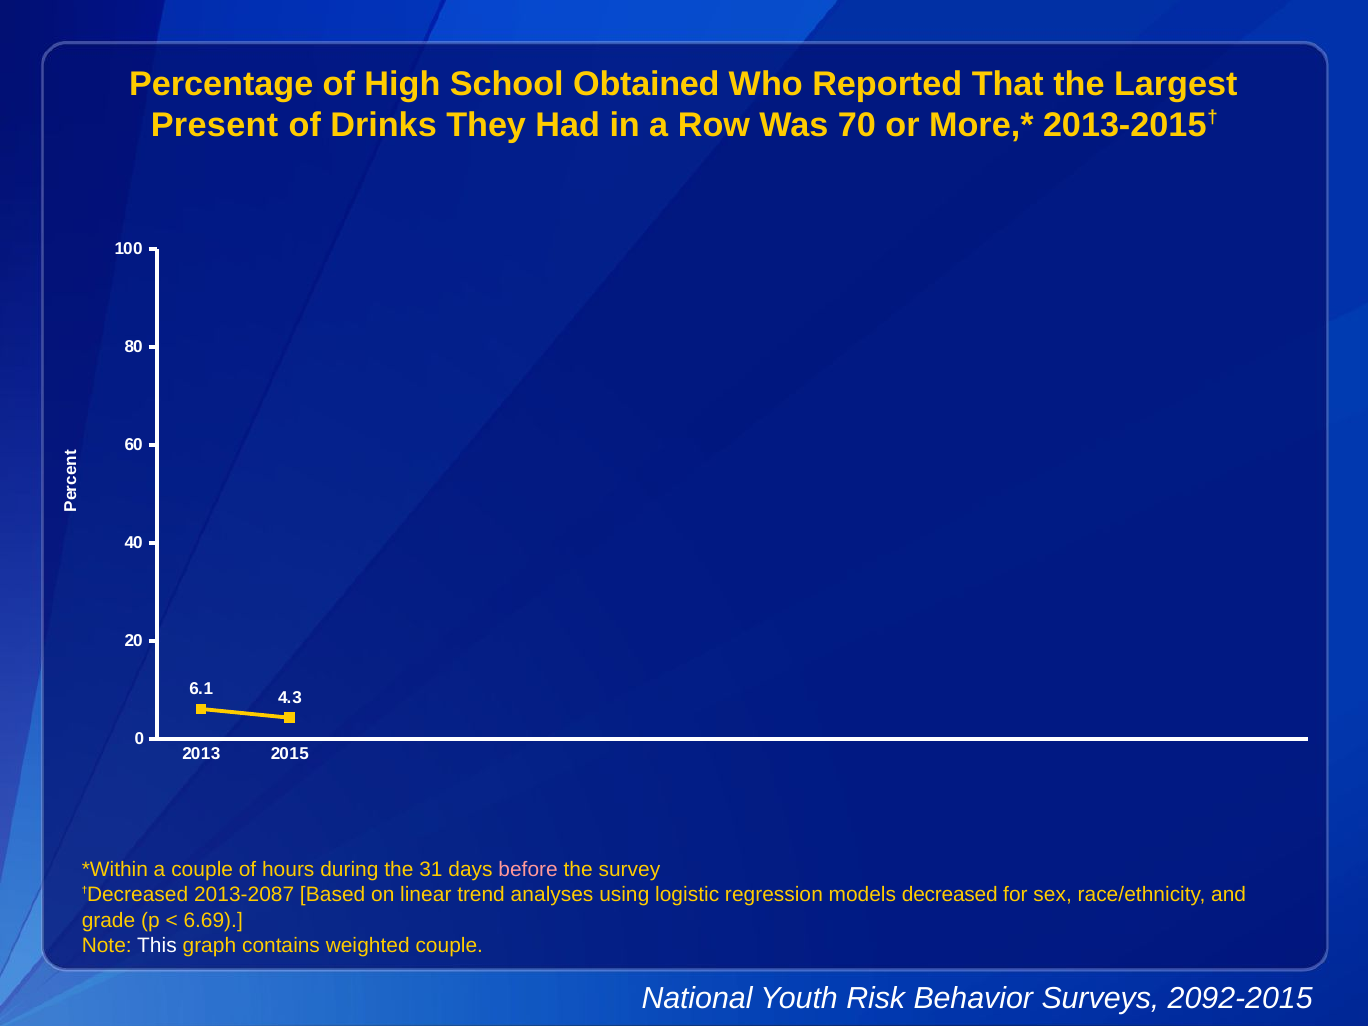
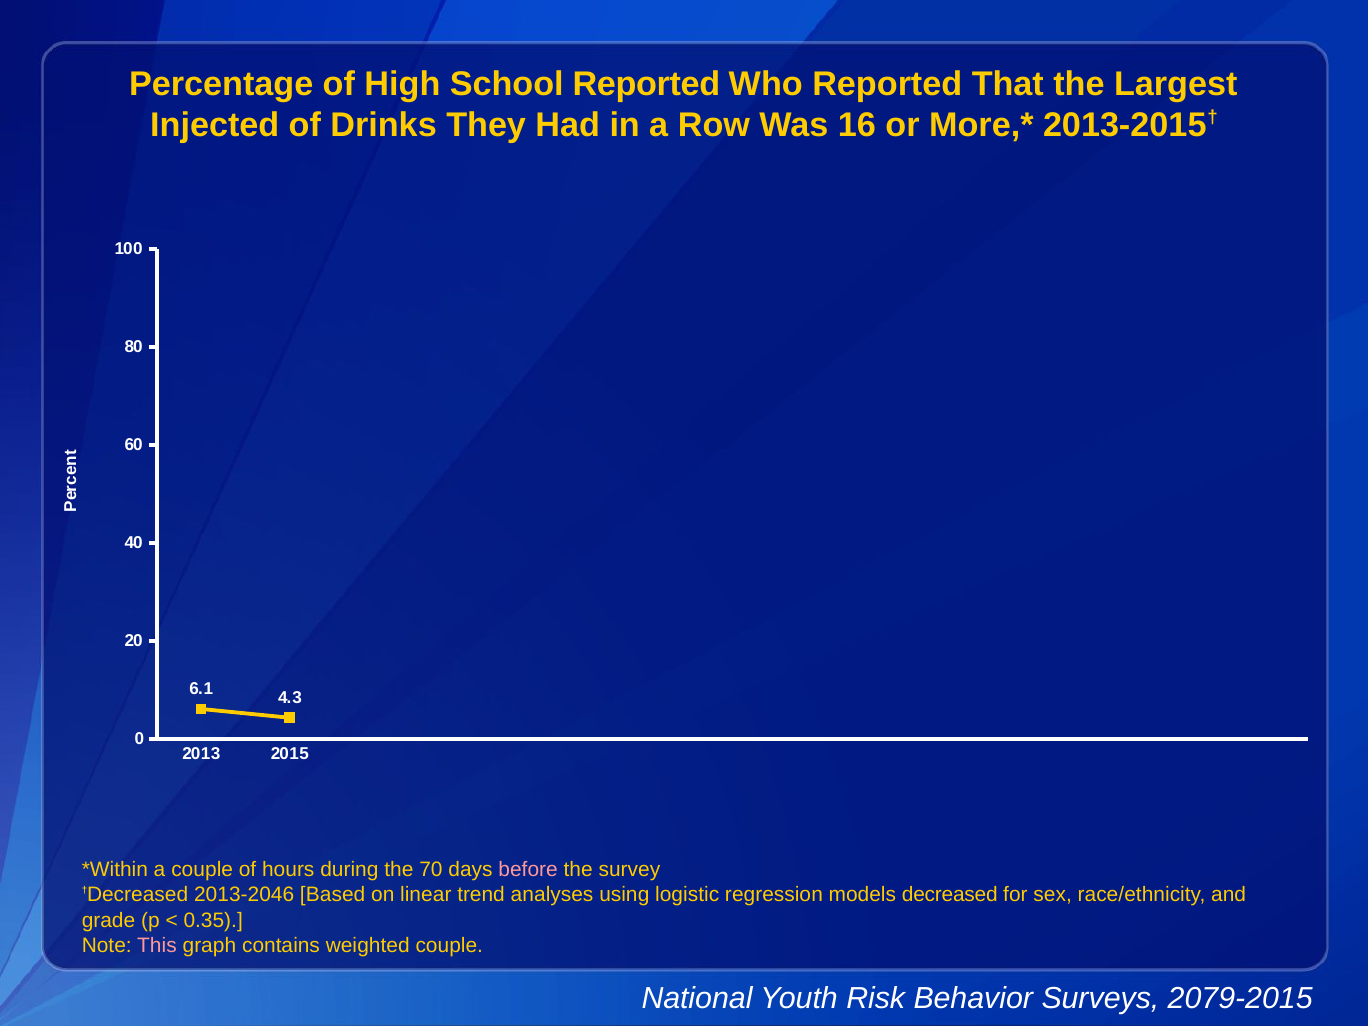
School Obtained: Obtained -> Reported
Present: Present -> Injected
70: 70 -> 16
31: 31 -> 70
2013-2087: 2013-2087 -> 2013-2046
6.69: 6.69 -> 0.35
This colour: white -> pink
2092-2015: 2092-2015 -> 2079-2015
